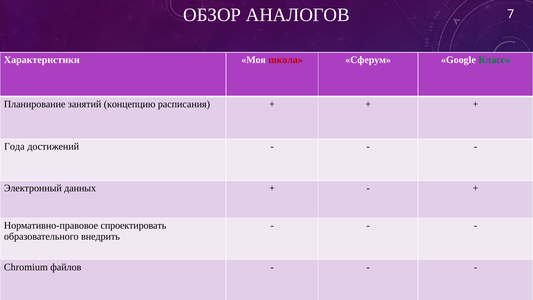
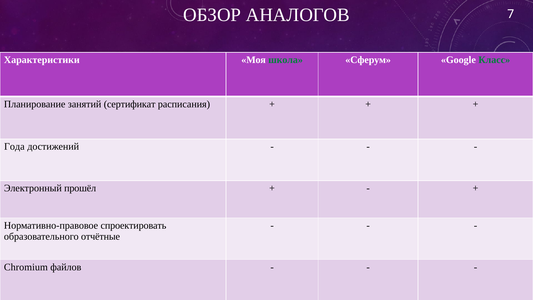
школа colour: red -> green
концепцию: концепцию -> сертификат
данных: данных -> прошёл
внедрить: внедрить -> отчётные
